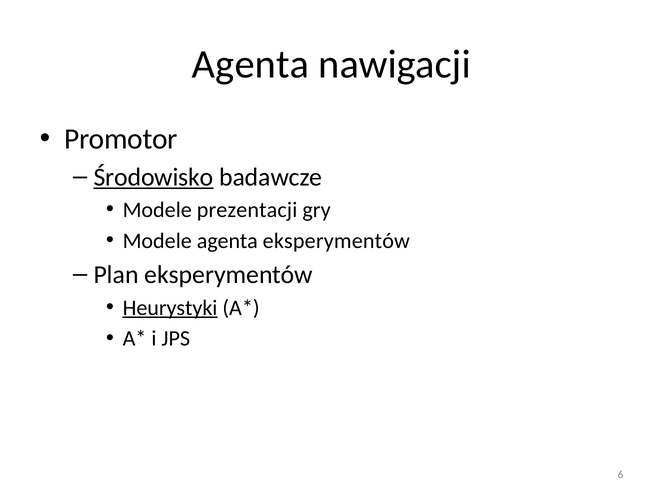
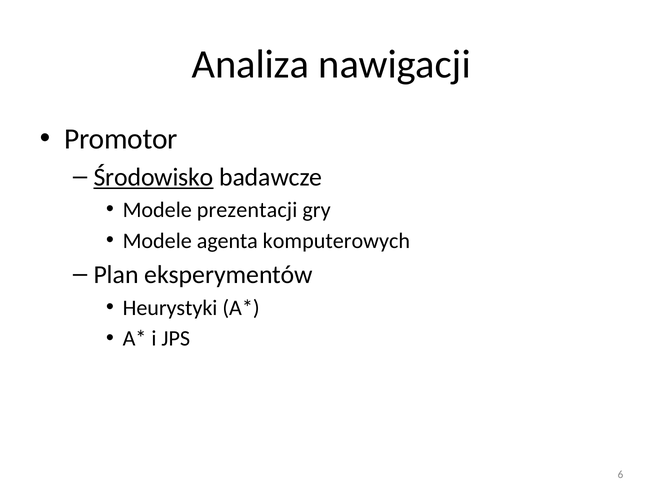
Agenta at (250, 64): Agenta -> Analiza
agenta eksperymentów: eksperymentów -> komputerowych
Heurystyki underline: present -> none
